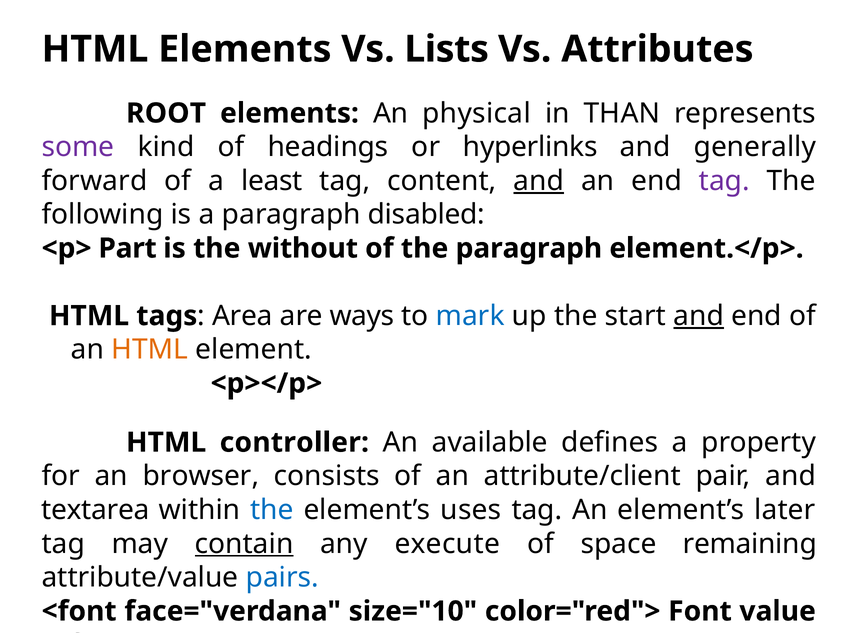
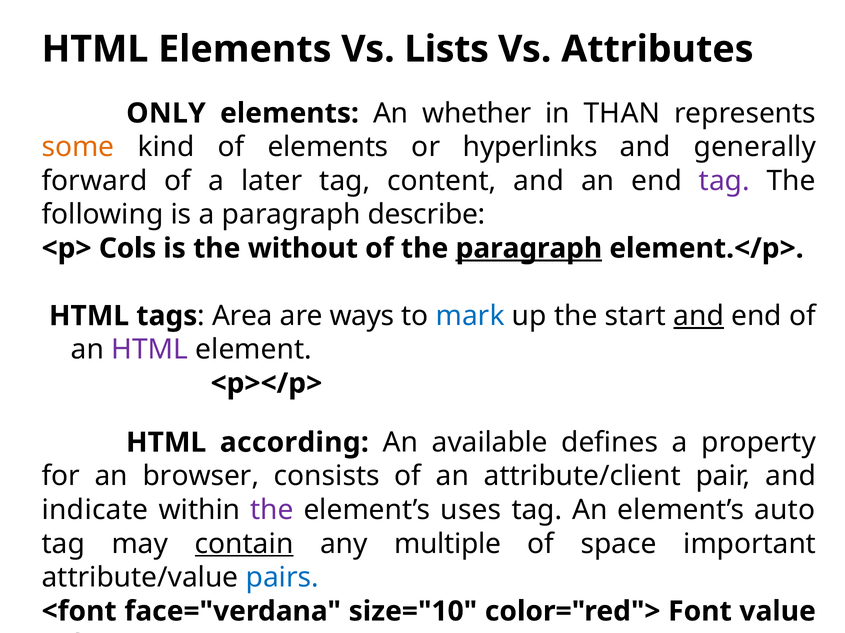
ROOT: ROOT -> ONLY
physical: physical -> whether
some colour: purple -> orange
of headings: headings -> elements
least: least -> later
and at (539, 181) underline: present -> none
disabled: disabled -> describe
Part: Part -> Cols
paragraph at (529, 249) underline: none -> present
HTML at (150, 350) colour: orange -> purple
controller: controller -> according
textarea: textarea -> indicate
the at (272, 511) colour: blue -> purple
later: later -> auto
execute: execute -> multiple
remaining: remaining -> important
